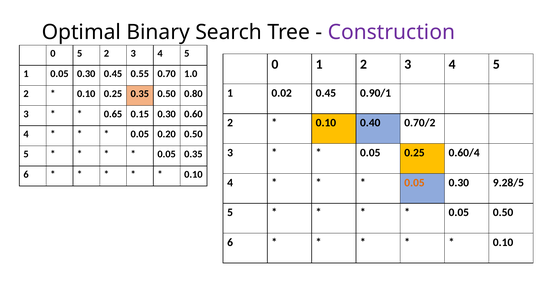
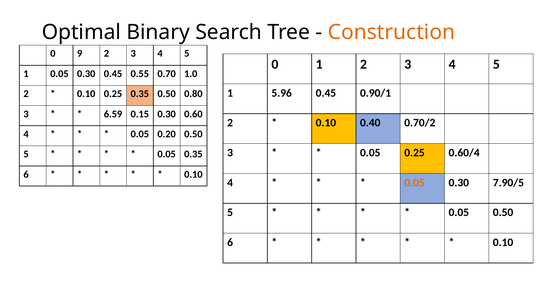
Construction colour: purple -> orange
0 5: 5 -> 9
0.02: 0.02 -> 5.96
0.65: 0.65 -> 6.59
9.28/5: 9.28/5 -> 7.90/5
